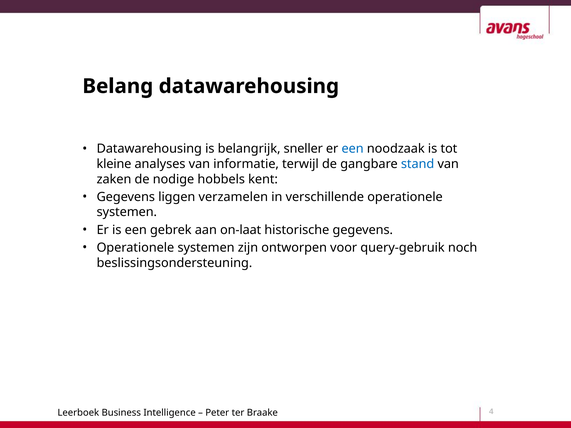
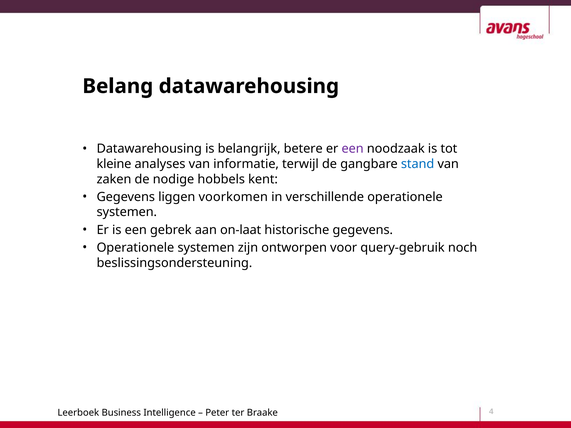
sneller: sneller -> betere
een at (353, 149) colour: blue -> purple
verzamelen: verzamelen -> voorkomen
